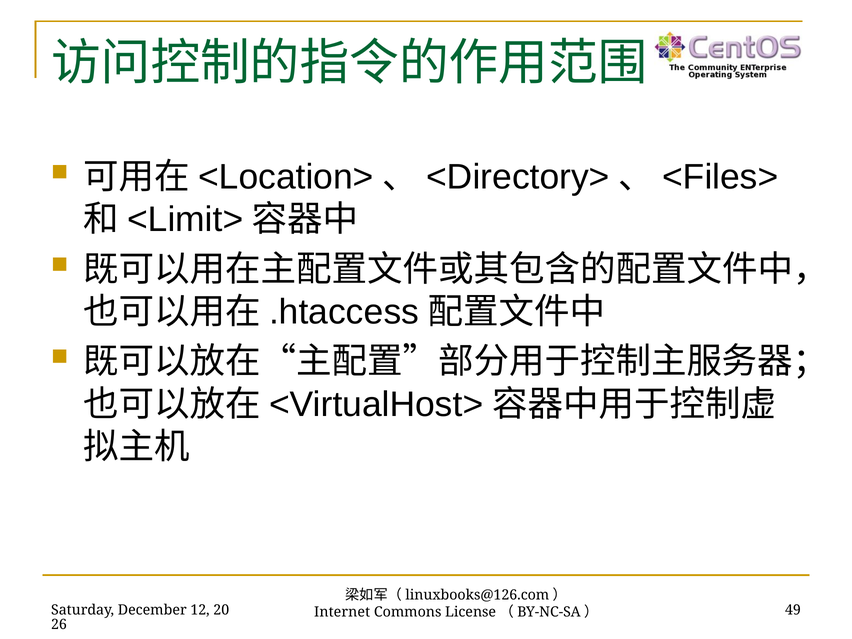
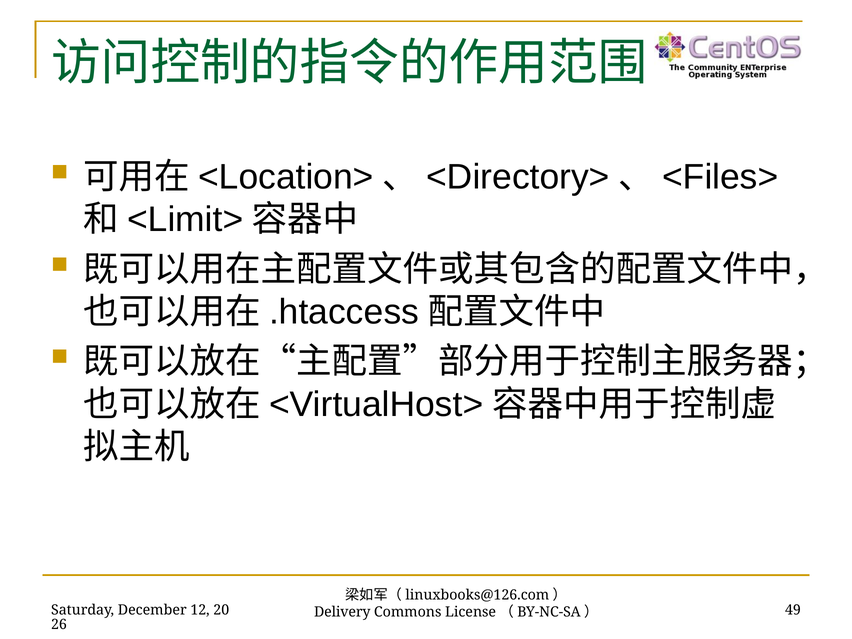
Internet: Internet -> Delivery
